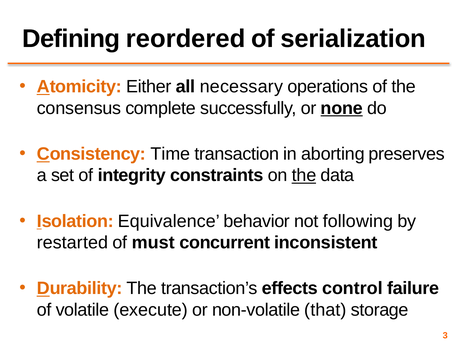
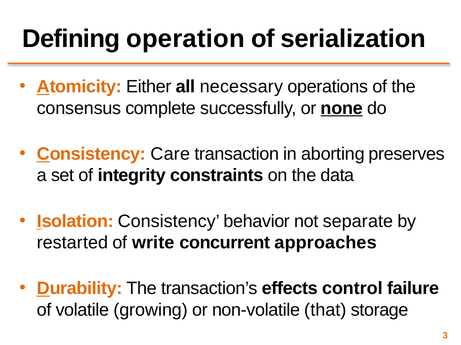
reordered: reordered -> operation
Time: Time -> Care
the at (304, 176) underline: present -> none
Isolation Equivalence: Equivalence -> Consistency
following: following -> separate
must: must -> write
inconsistent: inconsistent -> approaches
execute: execute -> growing
